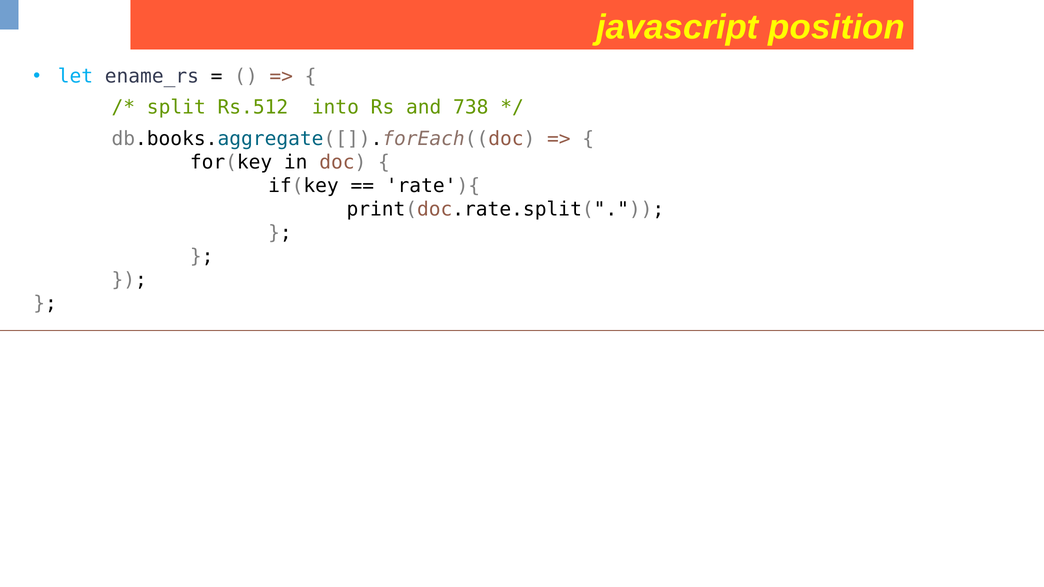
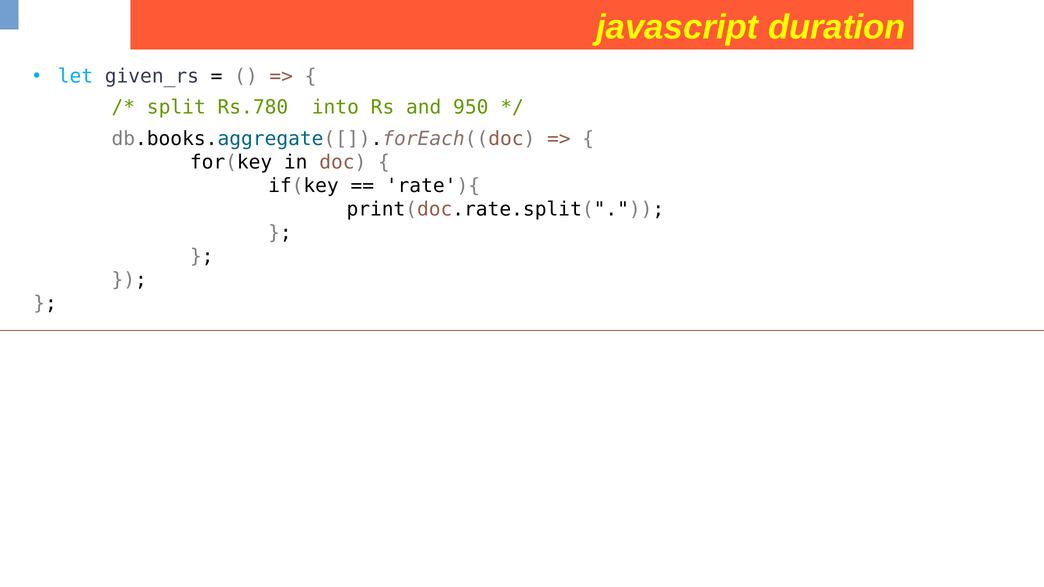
position: position -> duration
ename_rs: ename_rs -> given_rs
Rs.512: Rs.512 -> Rs.780
738: 738 -> 950
